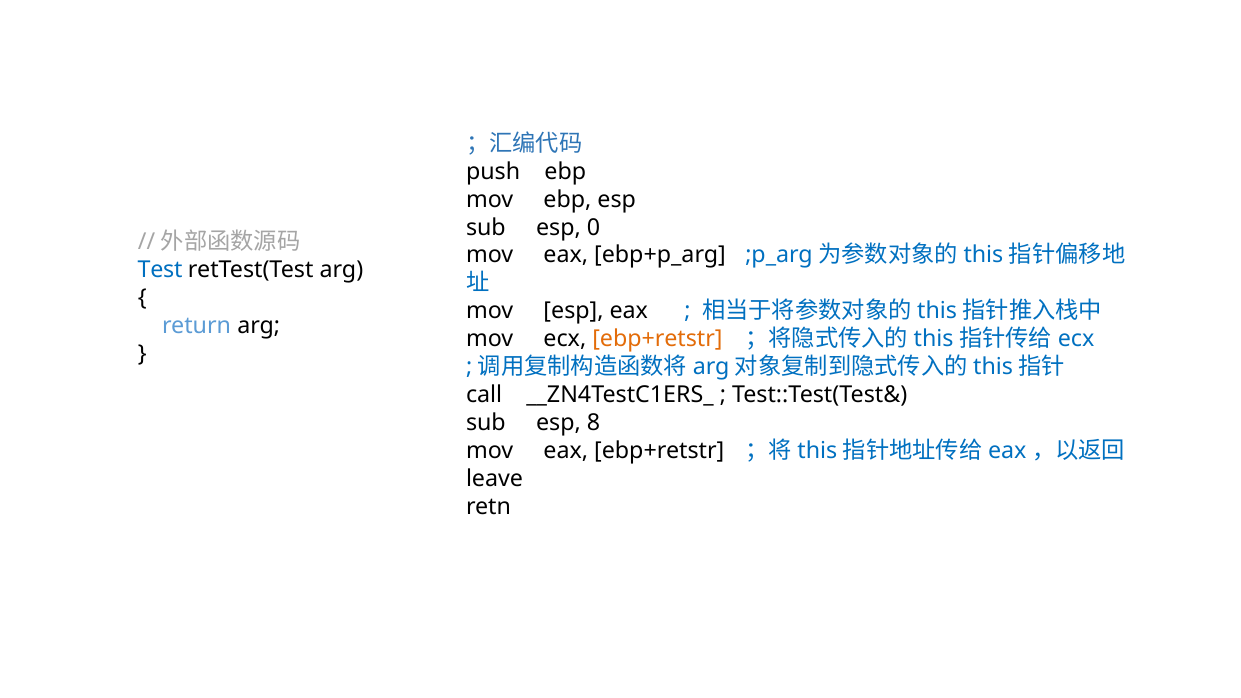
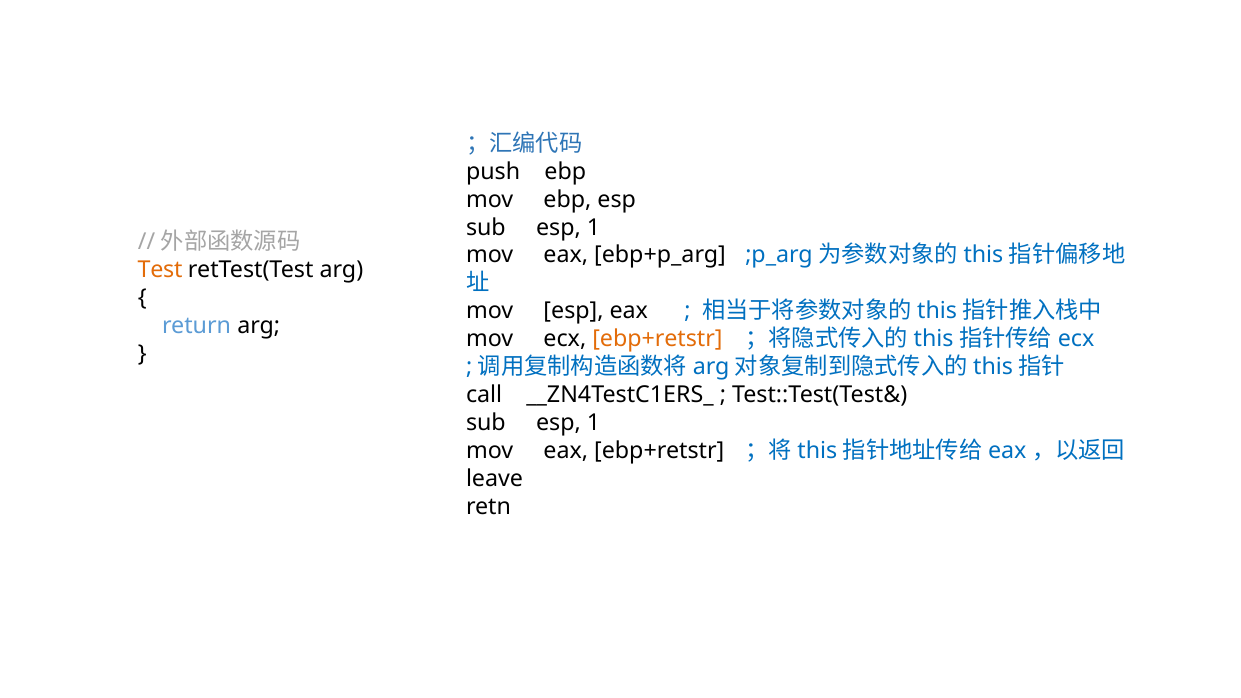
0 at (594, 227): 0 -> 1
Test colour: blue -> orange
8 at (594, 423): 8 -> 1
